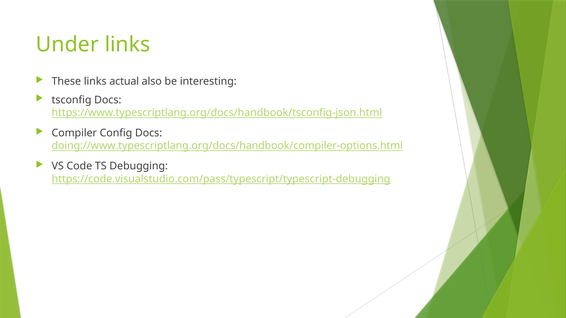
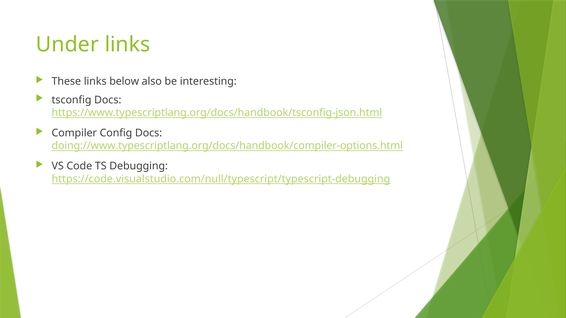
actual: actual -> below
https://code.visualstudio.com/pass/typescript/typescript-debugging: https://code.visualstudio.com/pass/typescript/typescript-debugging -> https://code.visualstudio.com/null/typescript/typescript-debugging
